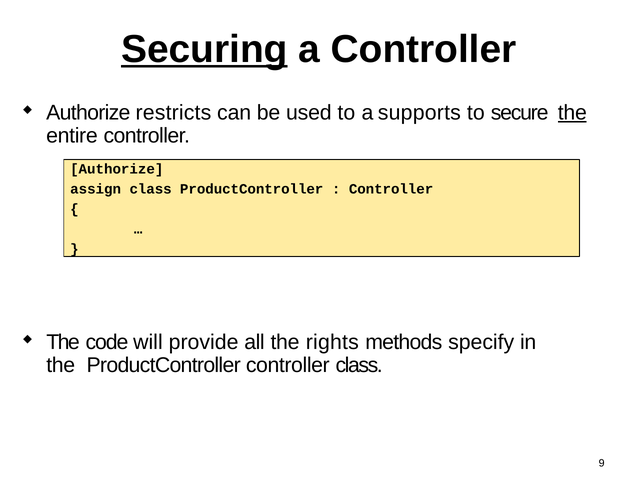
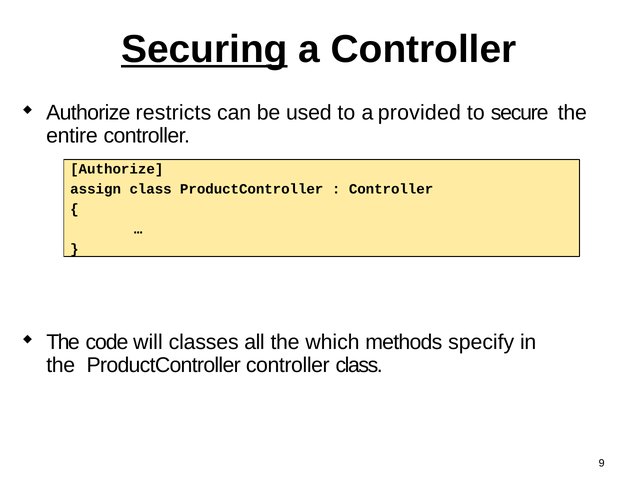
supports: supports -> provided
the at (572, 113) underline: present -> none
provide: provide -> classes
rights: rights -> which
